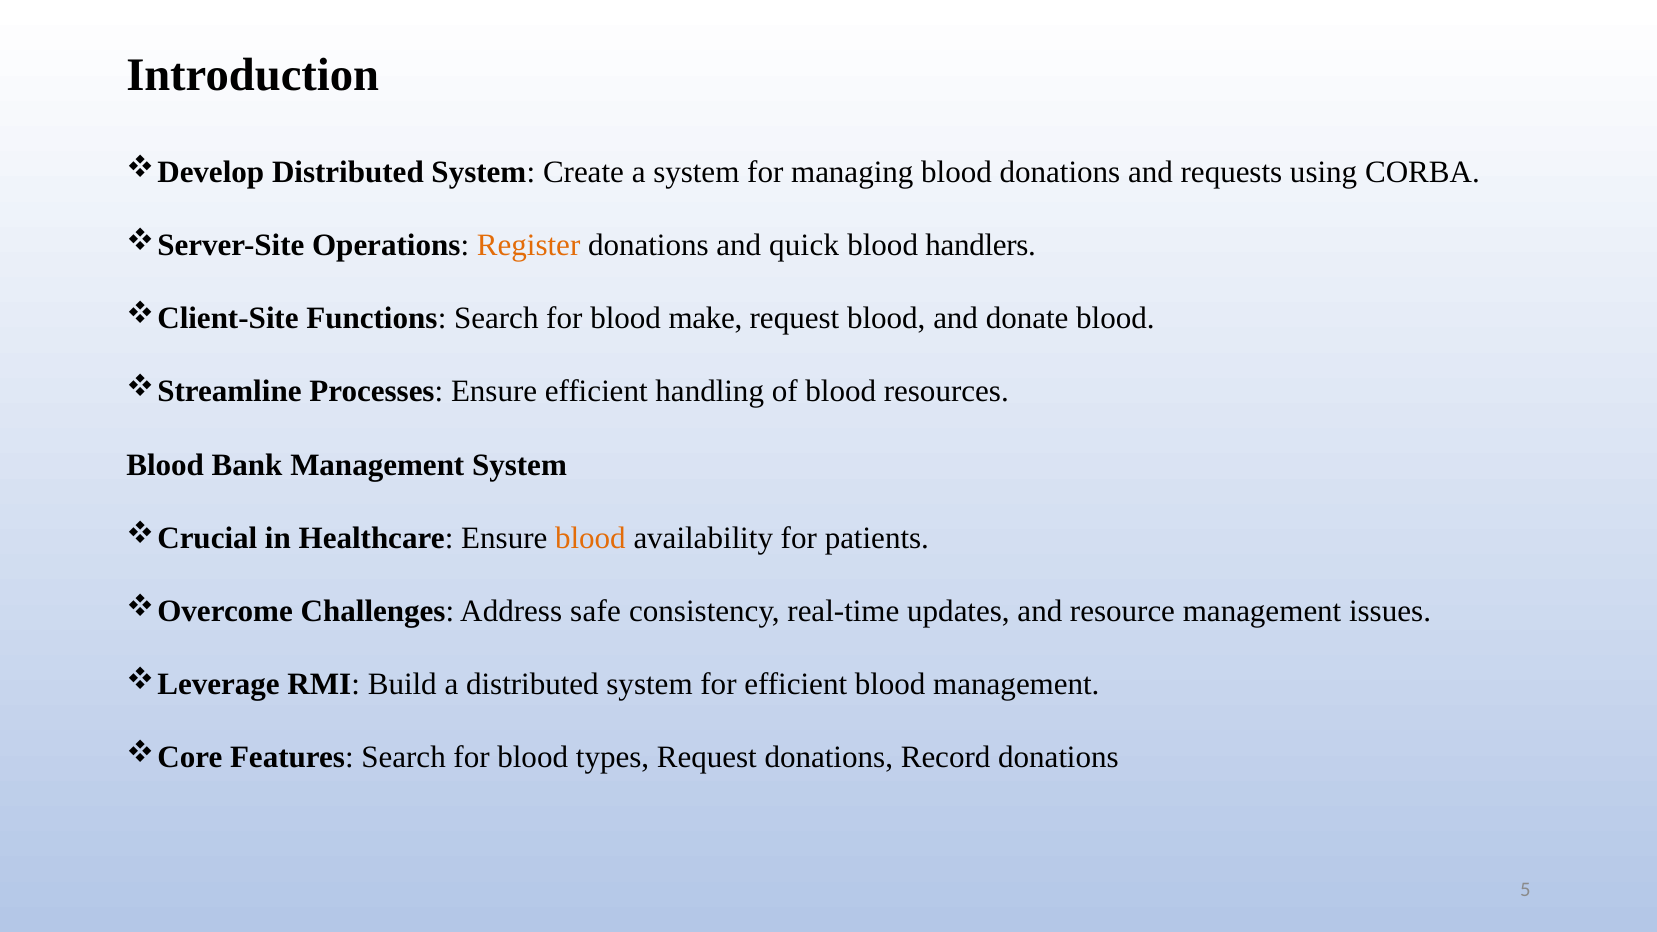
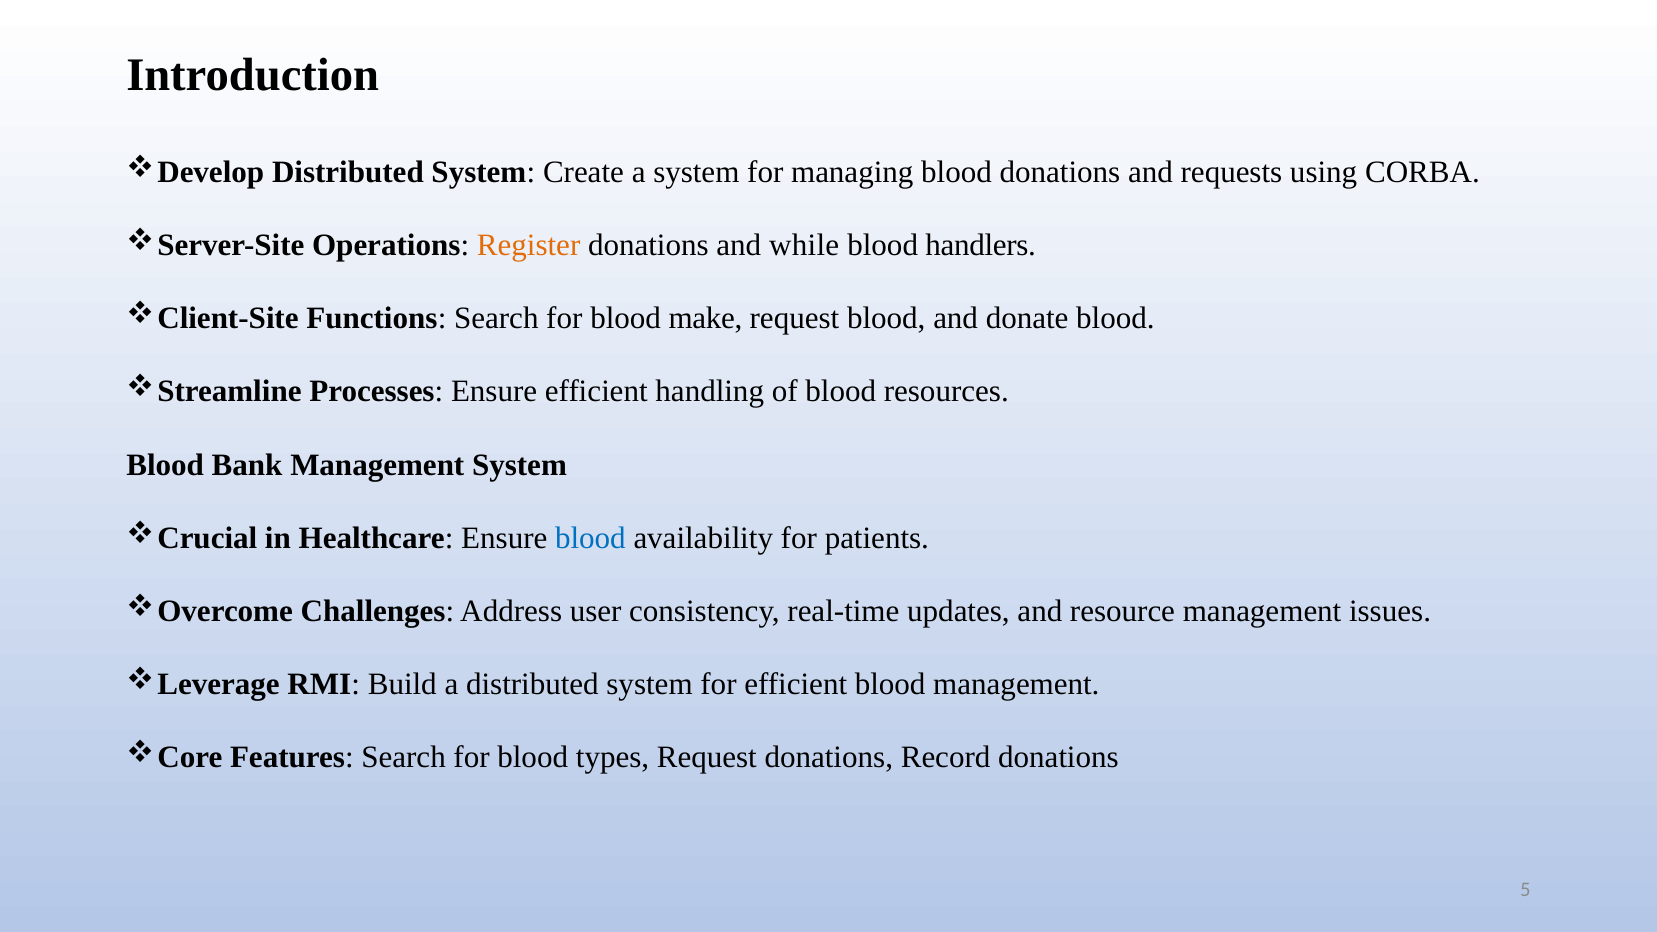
quick: quick -> while
blood at (590, 538) colour: orange -> blue
safe: safe -> user
